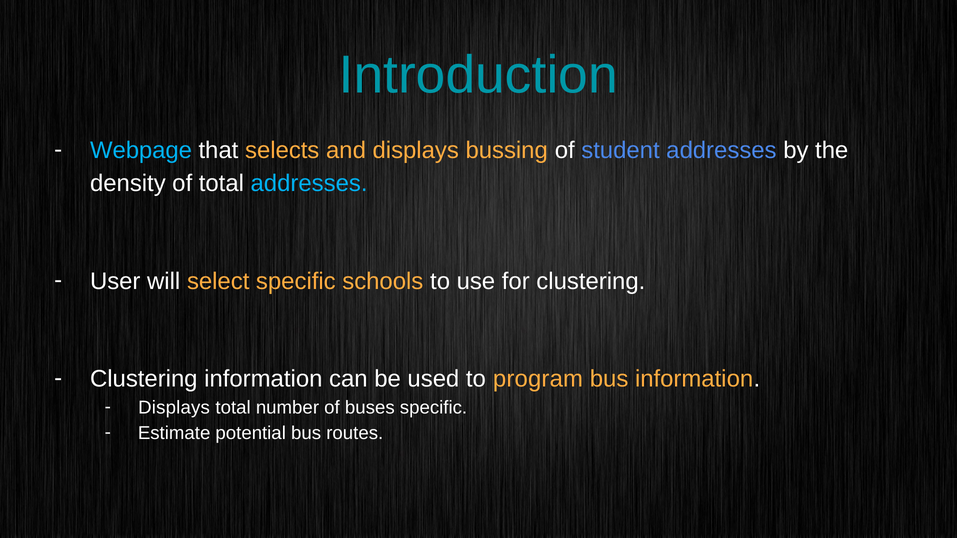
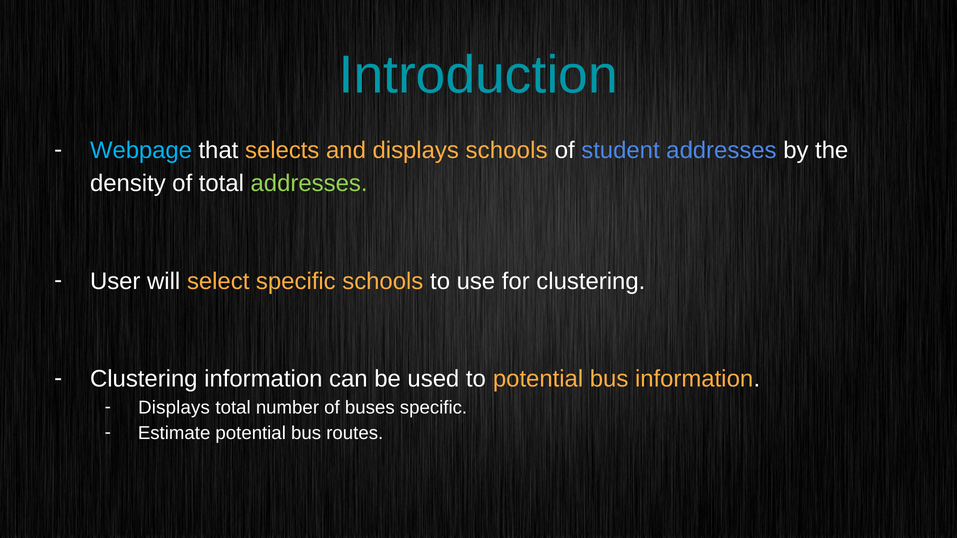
displays bussing: bussing -> schools
addresses at (309, 184) colour: light blue -> light green
to program: program -> potential
